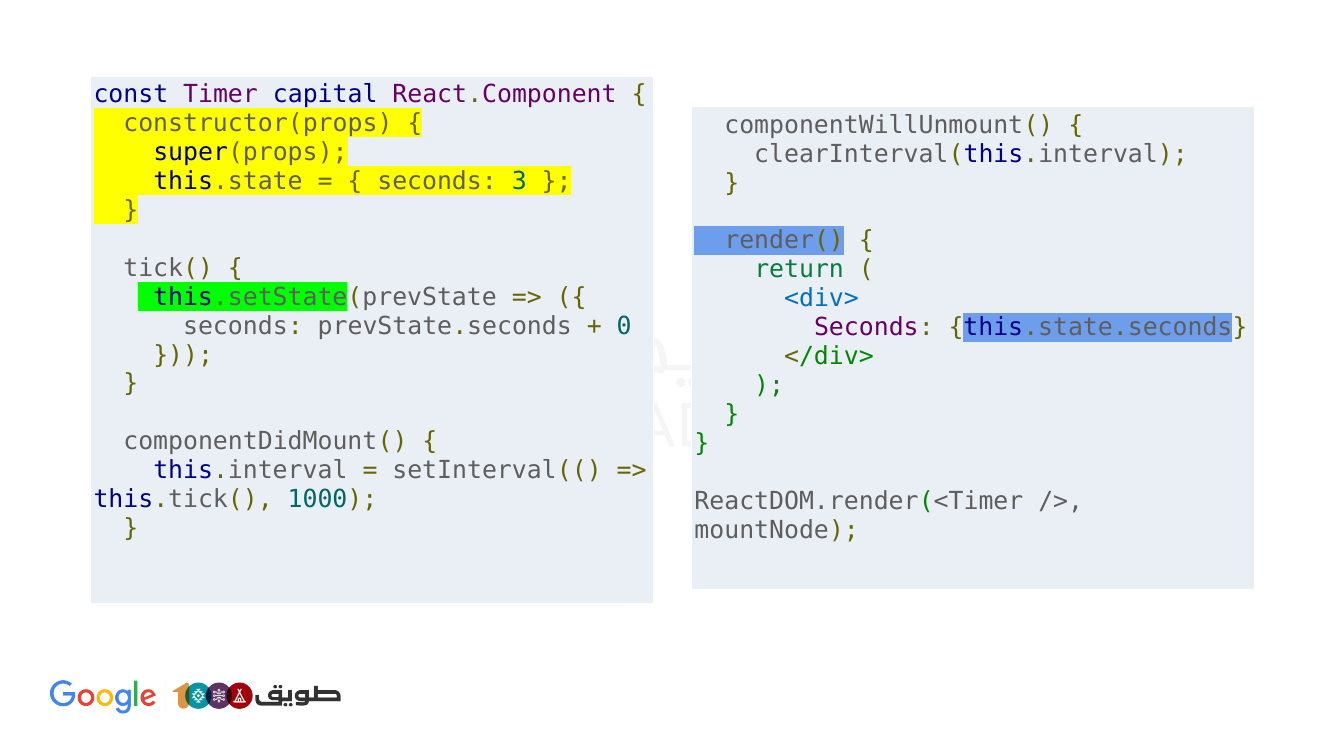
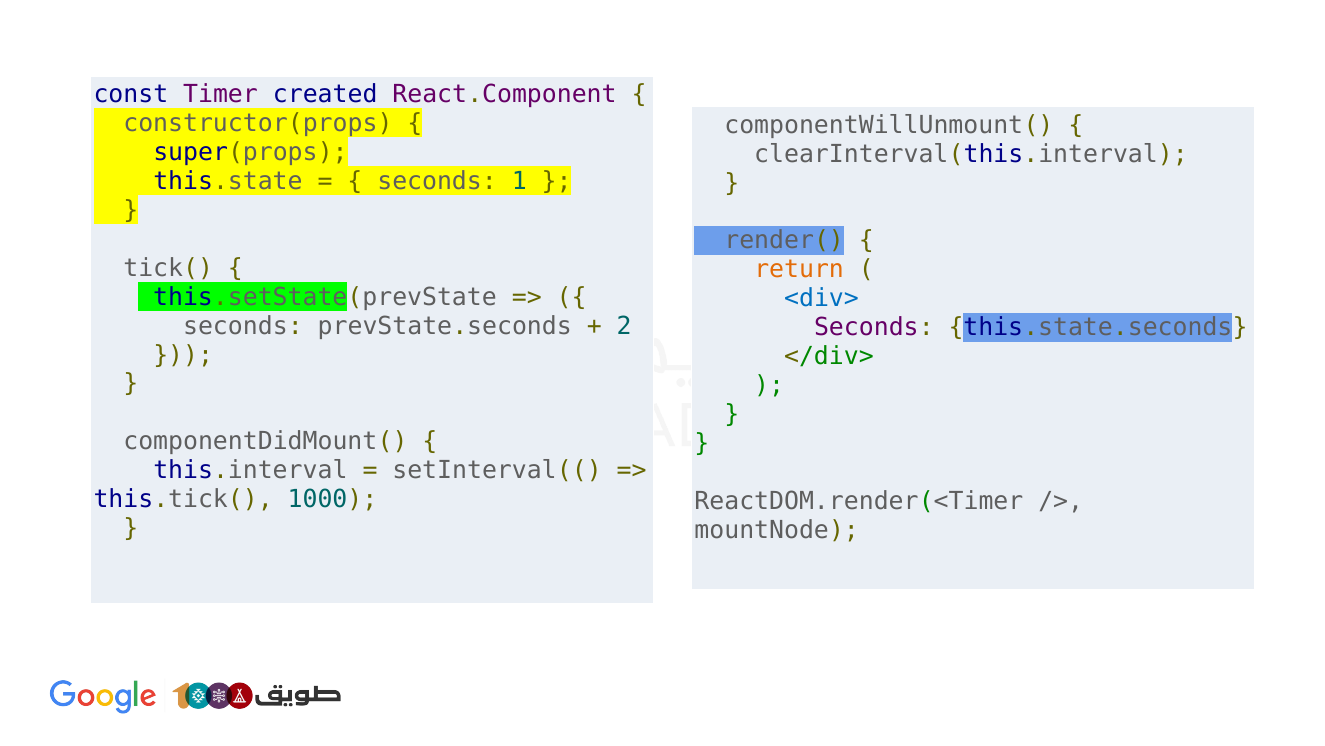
capital: capital -> created
3: 3 -> 1
return colour: green -> orange
0: 0 -> 2
